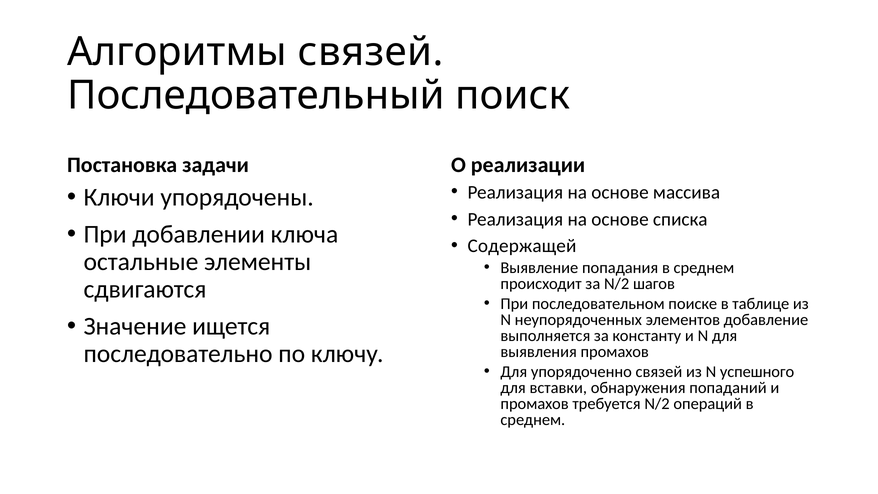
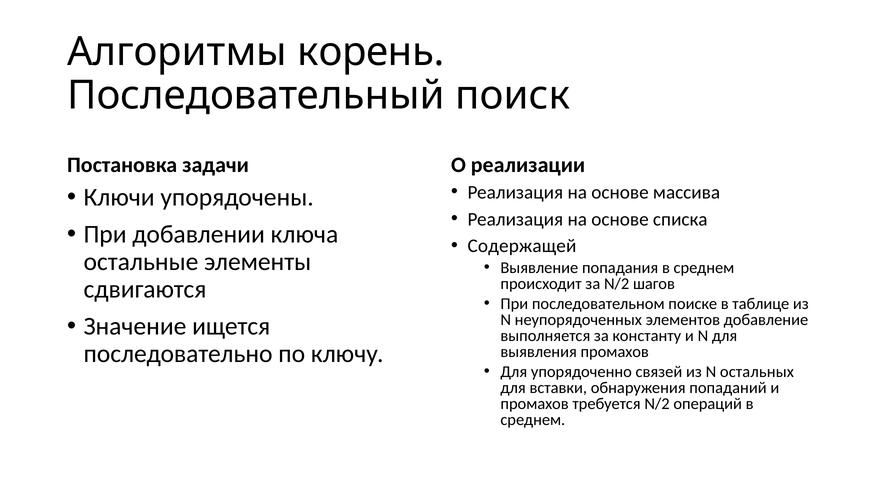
Алгоритмы связей: связей -> корень
успешного: успешного -> остальных
